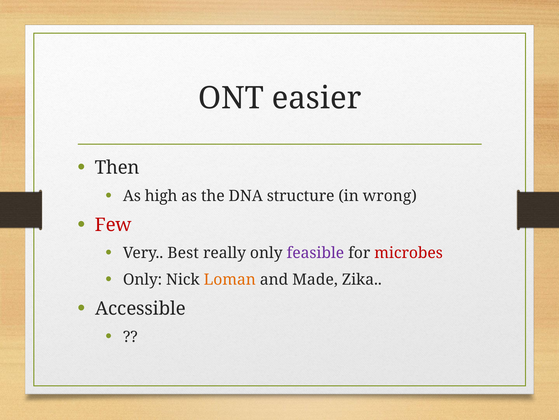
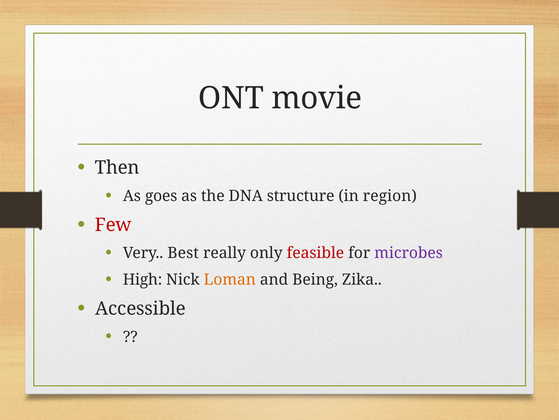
easier: easier -> movie
high: high -> goes
wrong: wrong -> region
feasible colour: purple -> red
microbes colour: red -> purple
Only at (143, 279): Only -> High
Made: Made -> Being
